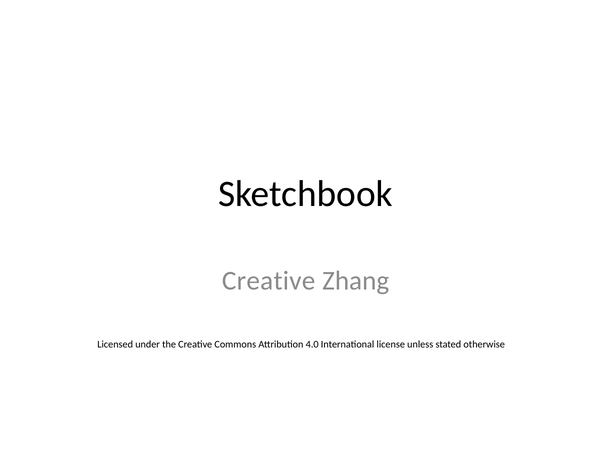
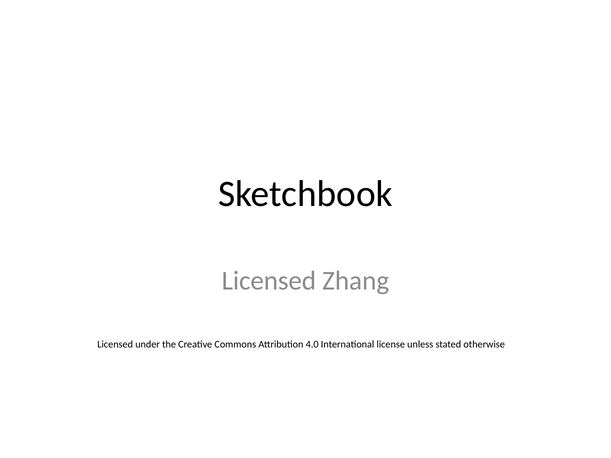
Creative at (269, 281): Creative -> Licensed
